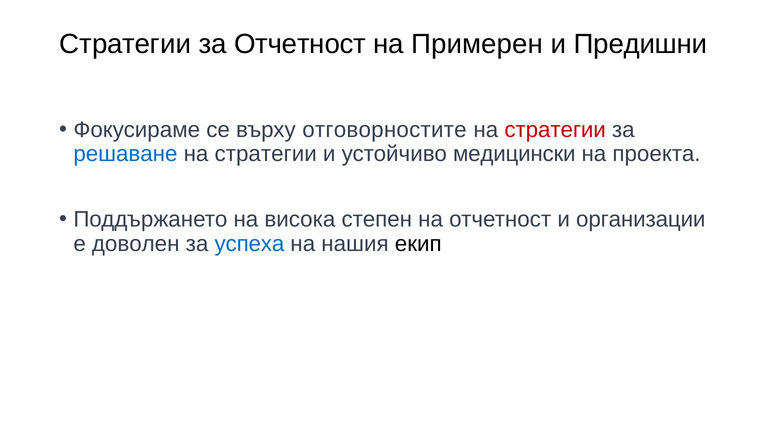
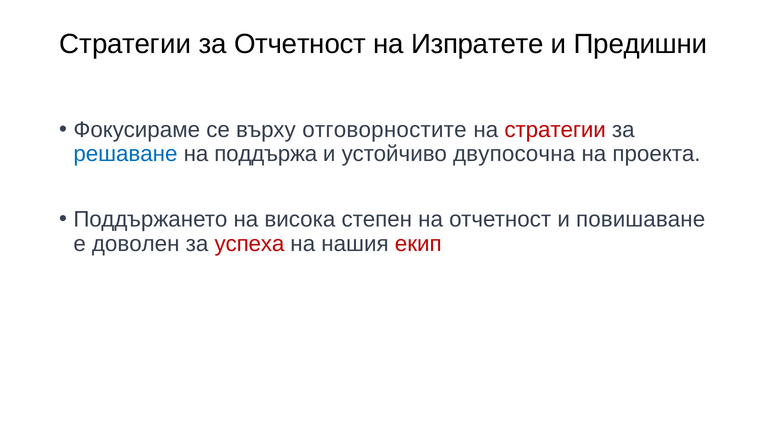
Примерен: Примерен -> Изпратете
стратегии at (266, 154): стратегии -> поддържа
медицински: медицински -> двупосочна
организации: организации -> повишаване
успеха colour: blue -> red
екип colour: black -> red
